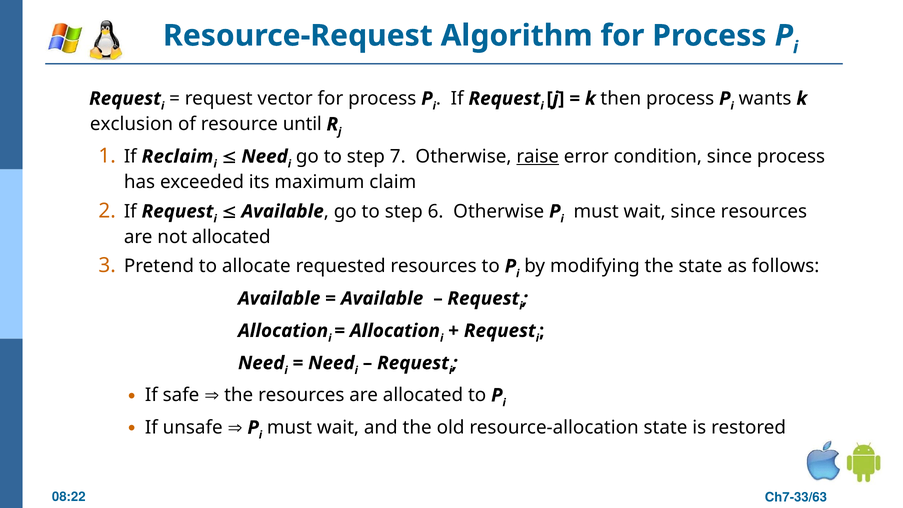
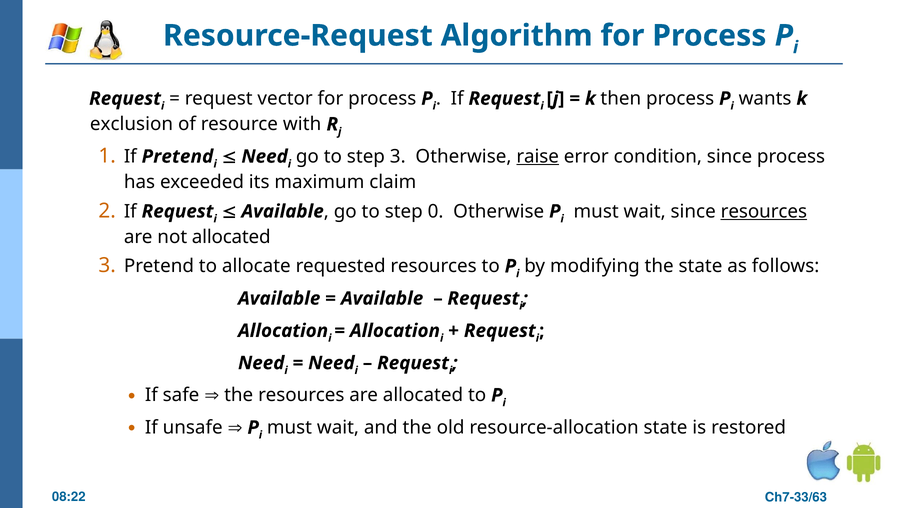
until: until -> with
If Reclaim: Reclaim -> Pretend
step 7: 7 -> 3
6: 6 -> 0
resources at (764, 211) underline: none -> present
